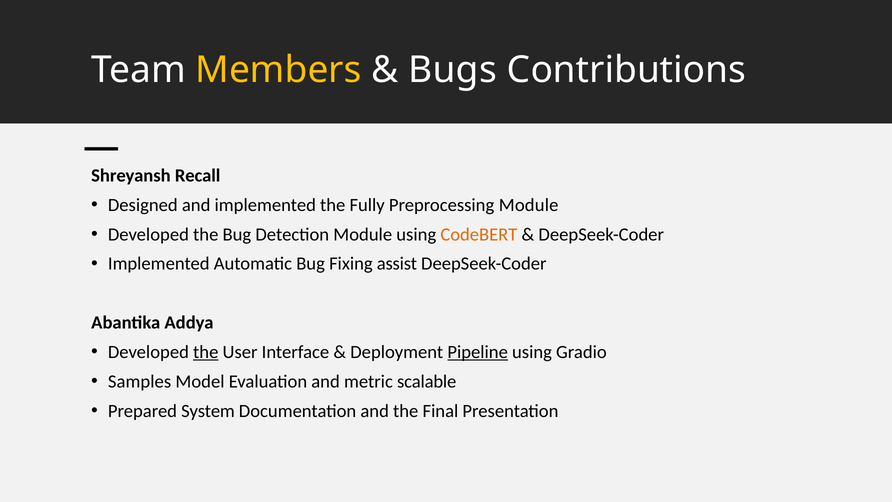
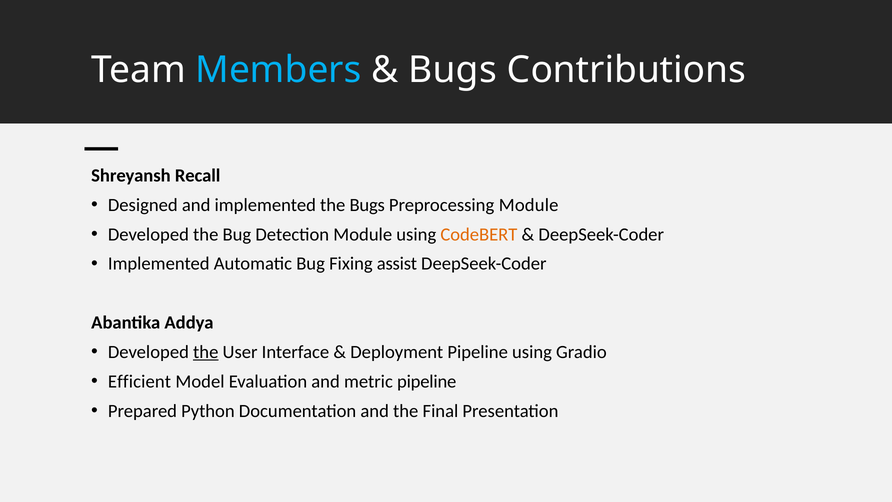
Members colour: yellow -> light blue
the Fully: Fully -> Bugs
Pipeline at (478, 352) underline: present -> none
Samples: Samples -> Efficient
metric scalable: scalable -> pipeline
System: System -> Python
